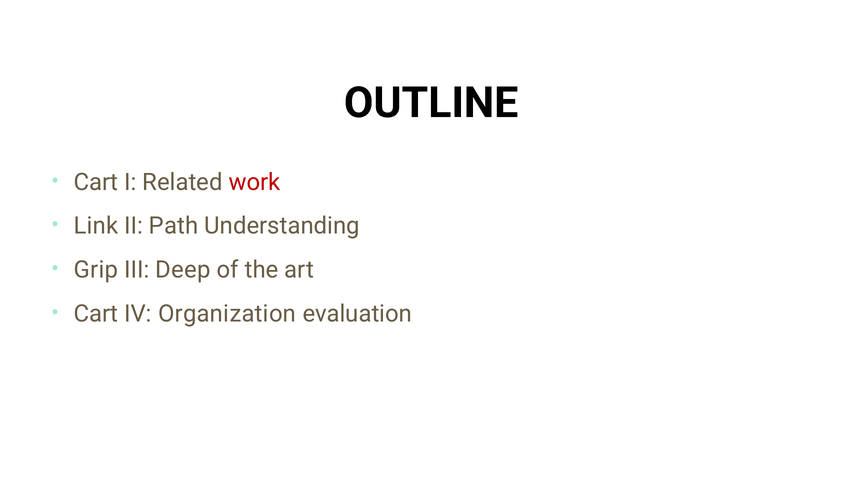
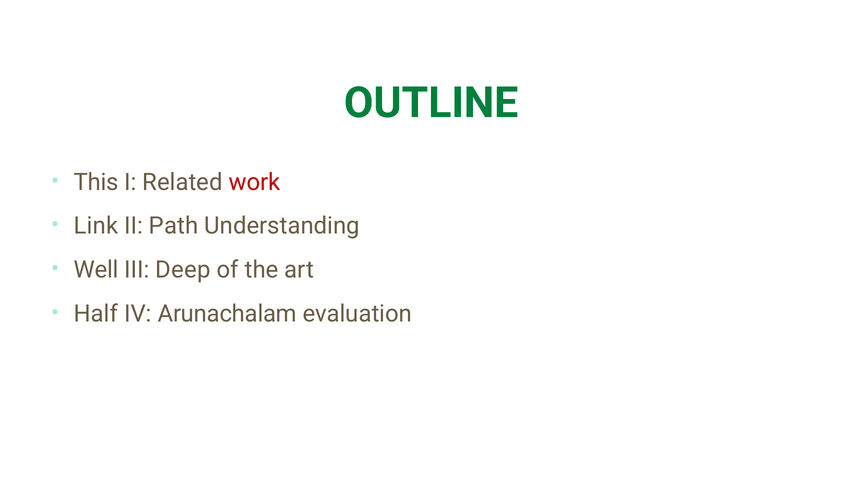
OUTLINE colour: black -> green
Cart at (96, 182): Cart -> This
Grip: Grip -> Well
Cart at (96, 314): Cart -> Half
Organization: Organization -> Arunachalam
